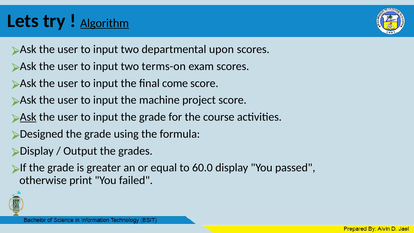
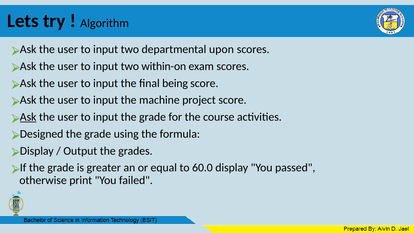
Algorithm underline: present -> none
terms-on: terms-on -> within-on
come: come -> being
